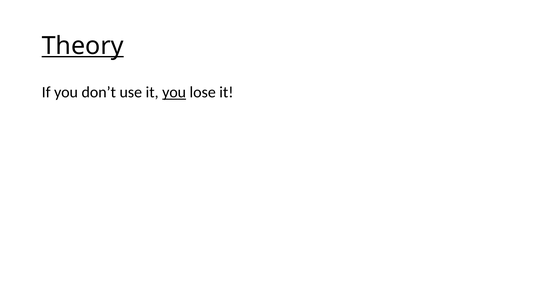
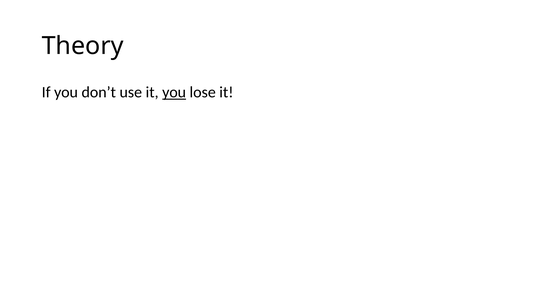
Theory underline: present -> none
